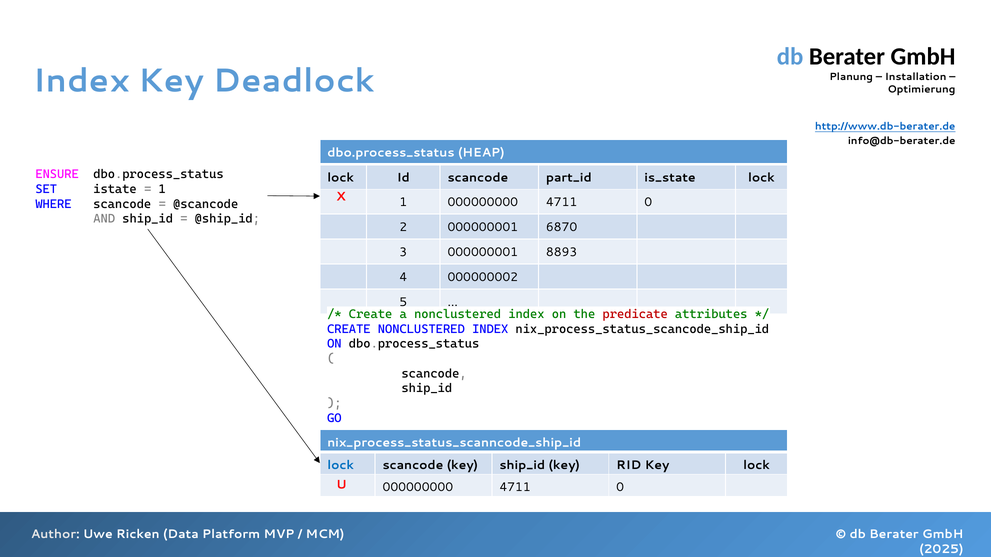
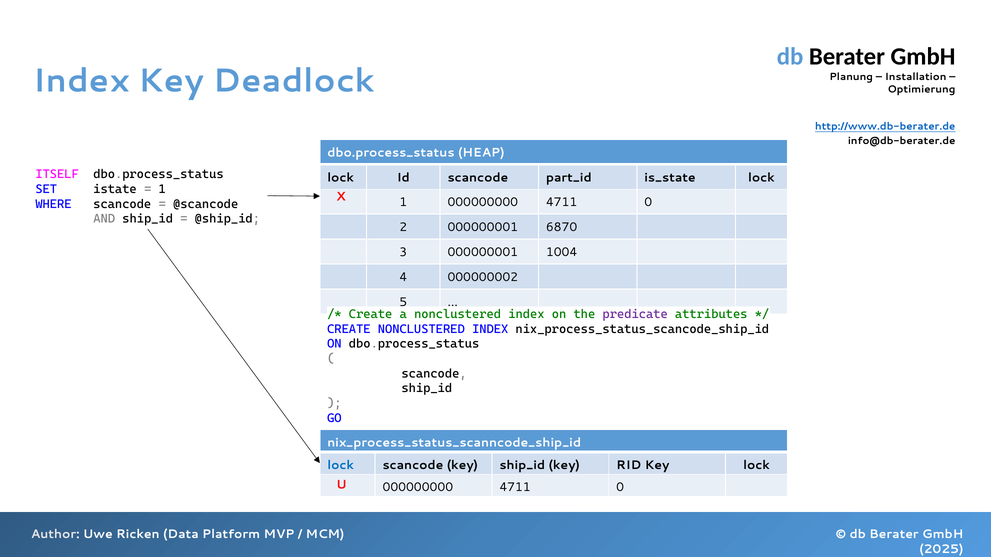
ENSURE: ENSURE -> ITSELF
8893: 8893 -> 1004
predicate colour: red -> purple
